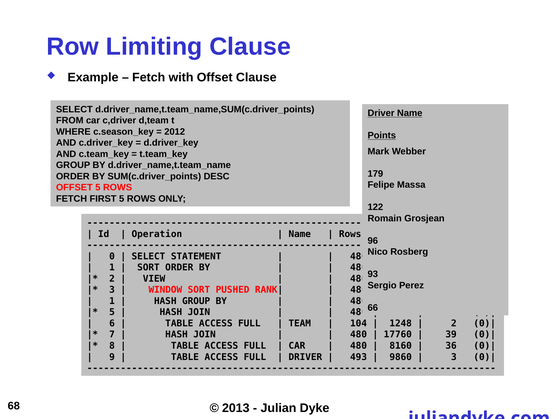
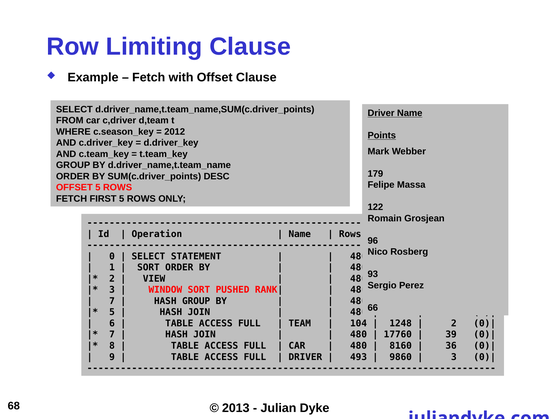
1 at (112, 301): 1 -> 7
